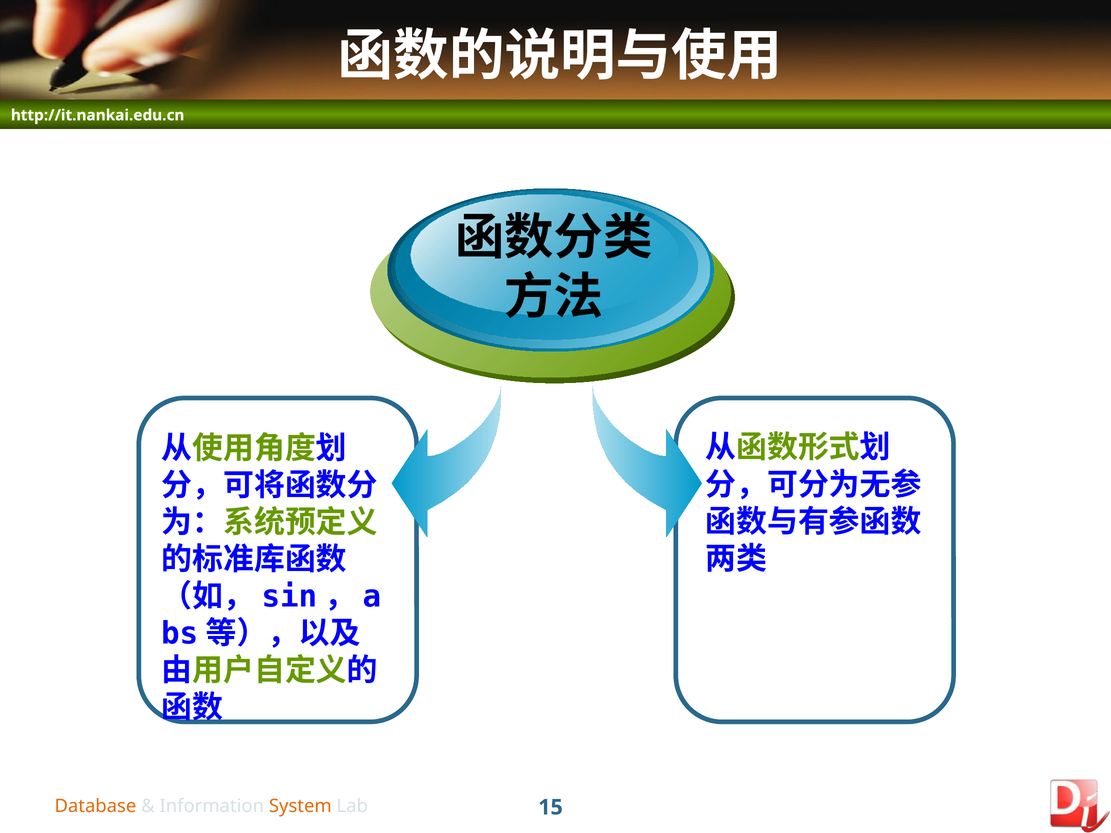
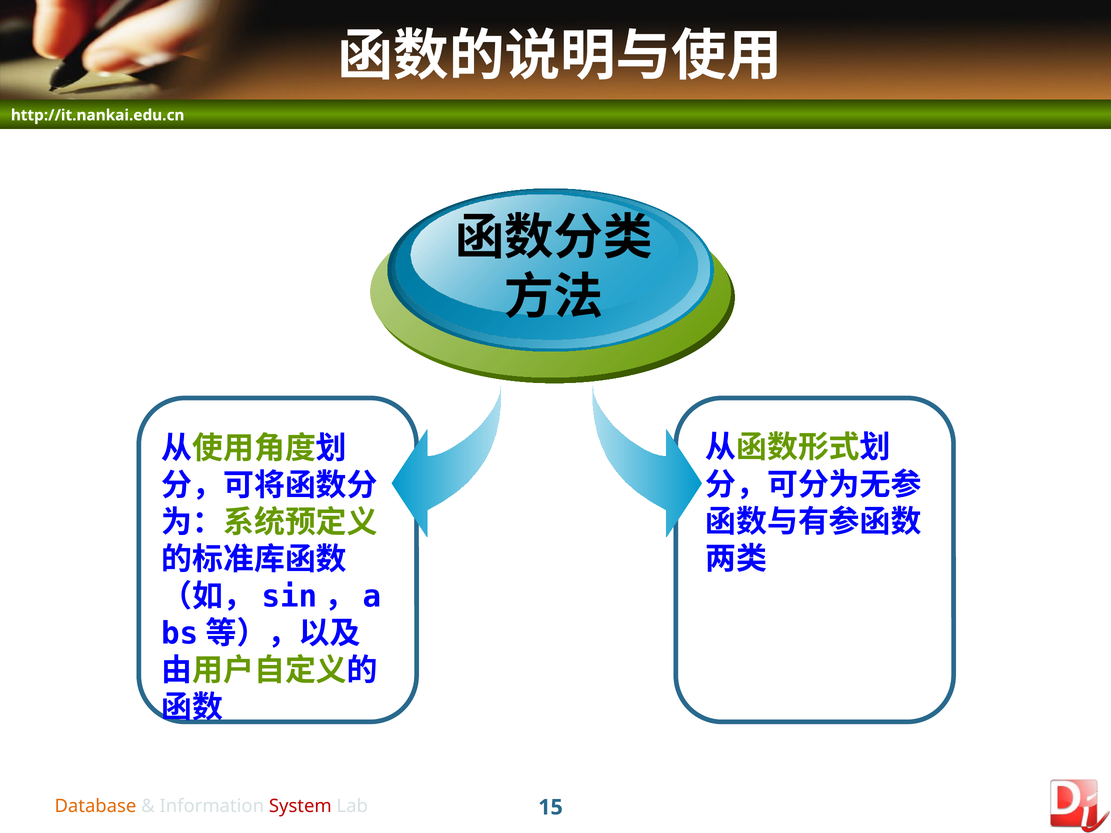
System colour: orange -> red
